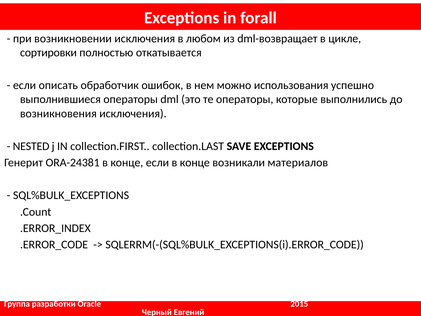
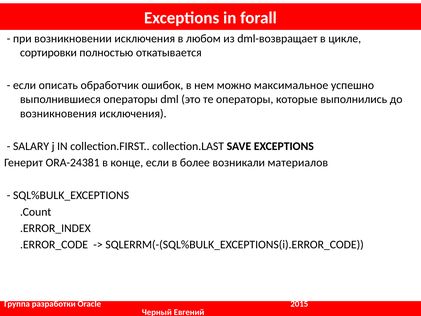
использования: использования -> максимальное
NESTED: NESTED -> SALARY
если в конце: конце -> более
